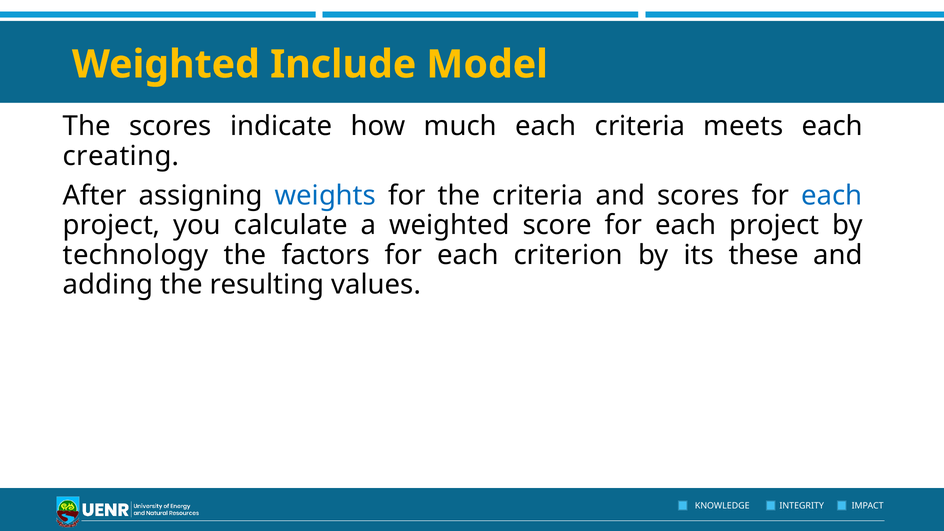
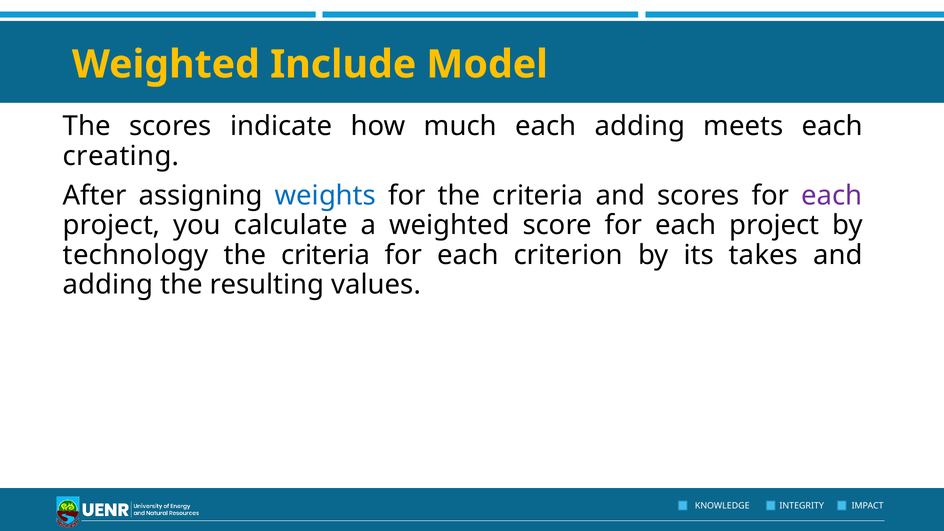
each criteria: criteria -> adding
each at (832, 196) colour: blue -> purple
factors at (326, 255): factors -> criteria
these: these -> takes
